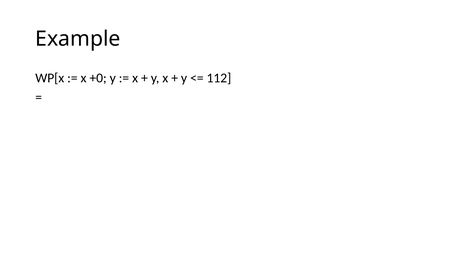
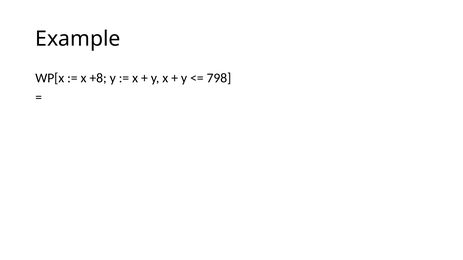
+0: +0 -> +8
112: 112 -> 798
